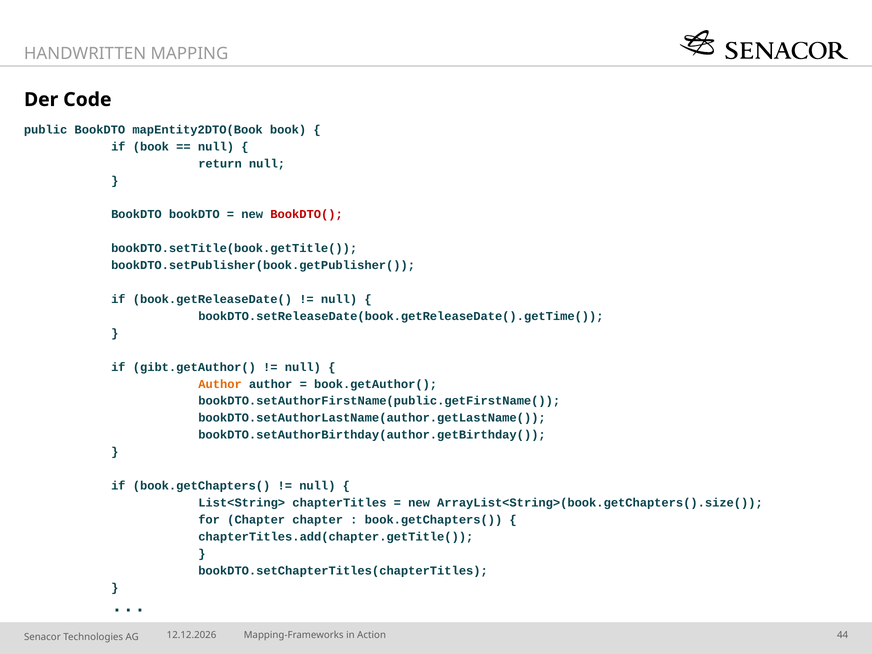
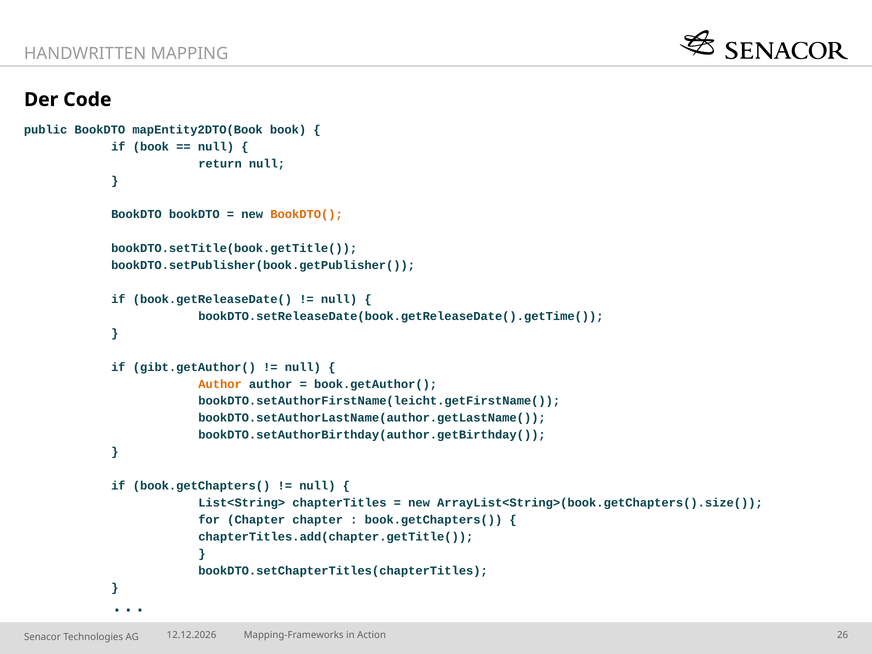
BookDTO( colour: red -> orange
bookDTO.setAuthorFirstName(public.getFirstName(: bookDTO.setAuthorFirstName(public.getFirstName( -> bookDTO.setAuthorFirstName(leicht.getFirstName(
44: 44 -> 26
